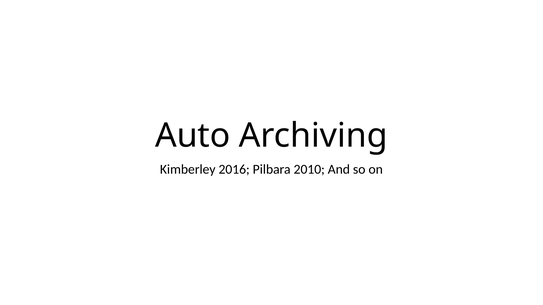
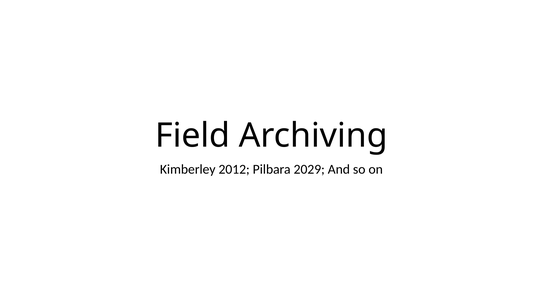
Auto: Auto -> Field
2016: 2016 -> 2012
2010: 2010 -> 2029
